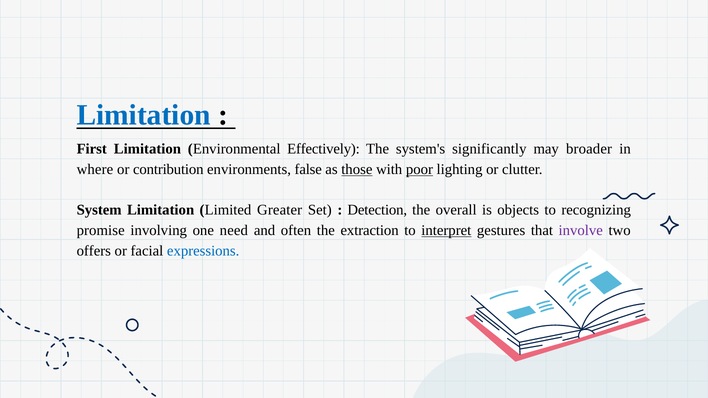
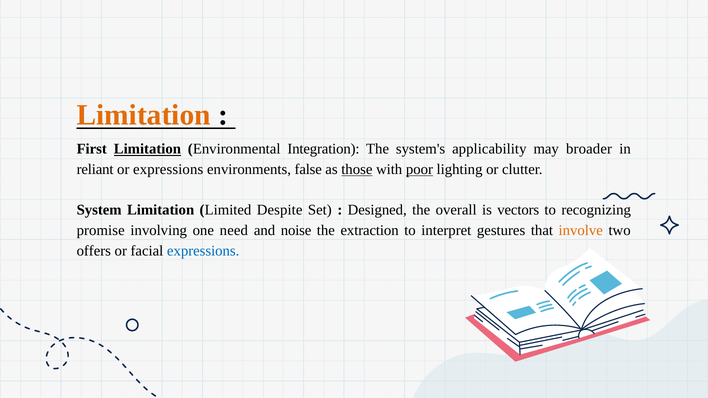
Limitation at (144, 115) colour: blue -> orange
Limitation at (147, 149) underline: none -> present
Effectively: Effectively -> Integration
significantly: significantly -> applicability
where: where -> reliant
or contribution: contribution -> expressions
Greater: Greater -> Despite
Detection: Detection -> Designed
objects: objects -> vectors
often: often -> noise
interpret underline: present -> none
involve colour: purple -> orange
